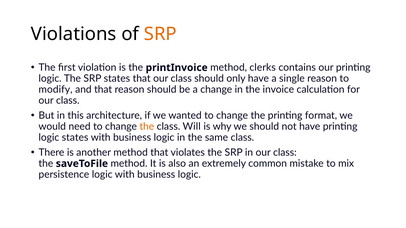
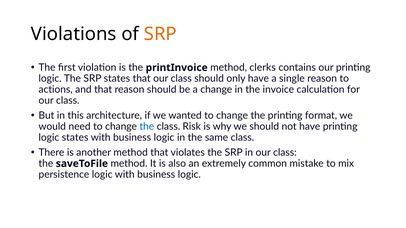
modify: modify -> actions
the at (147, 127) colour: orange -> blue
Will: Will -> Risk
